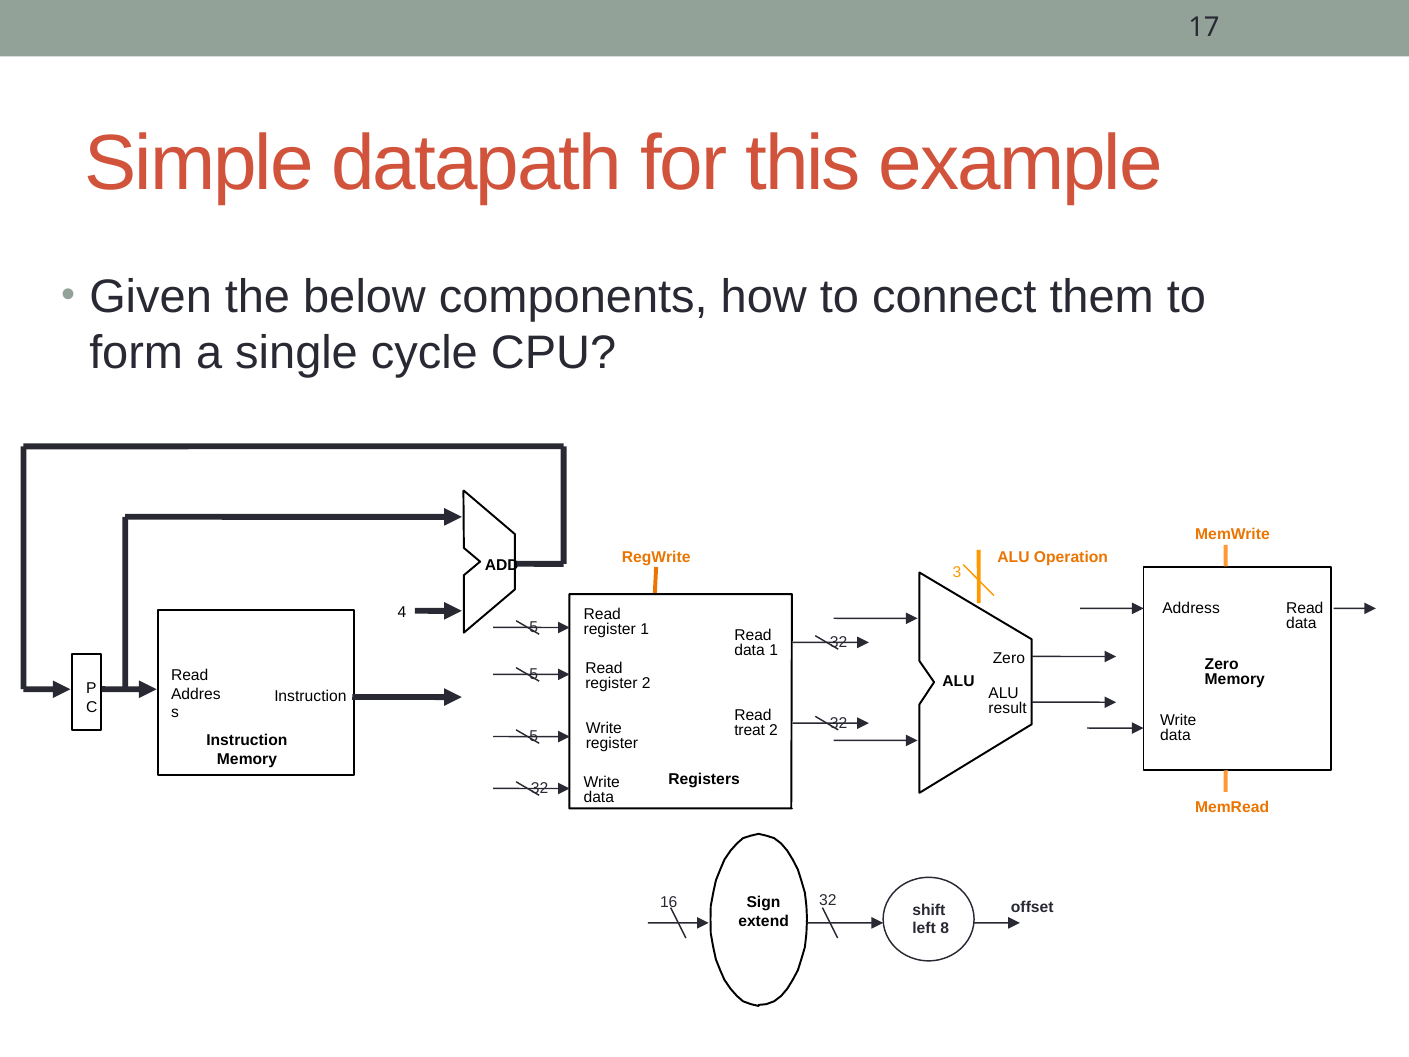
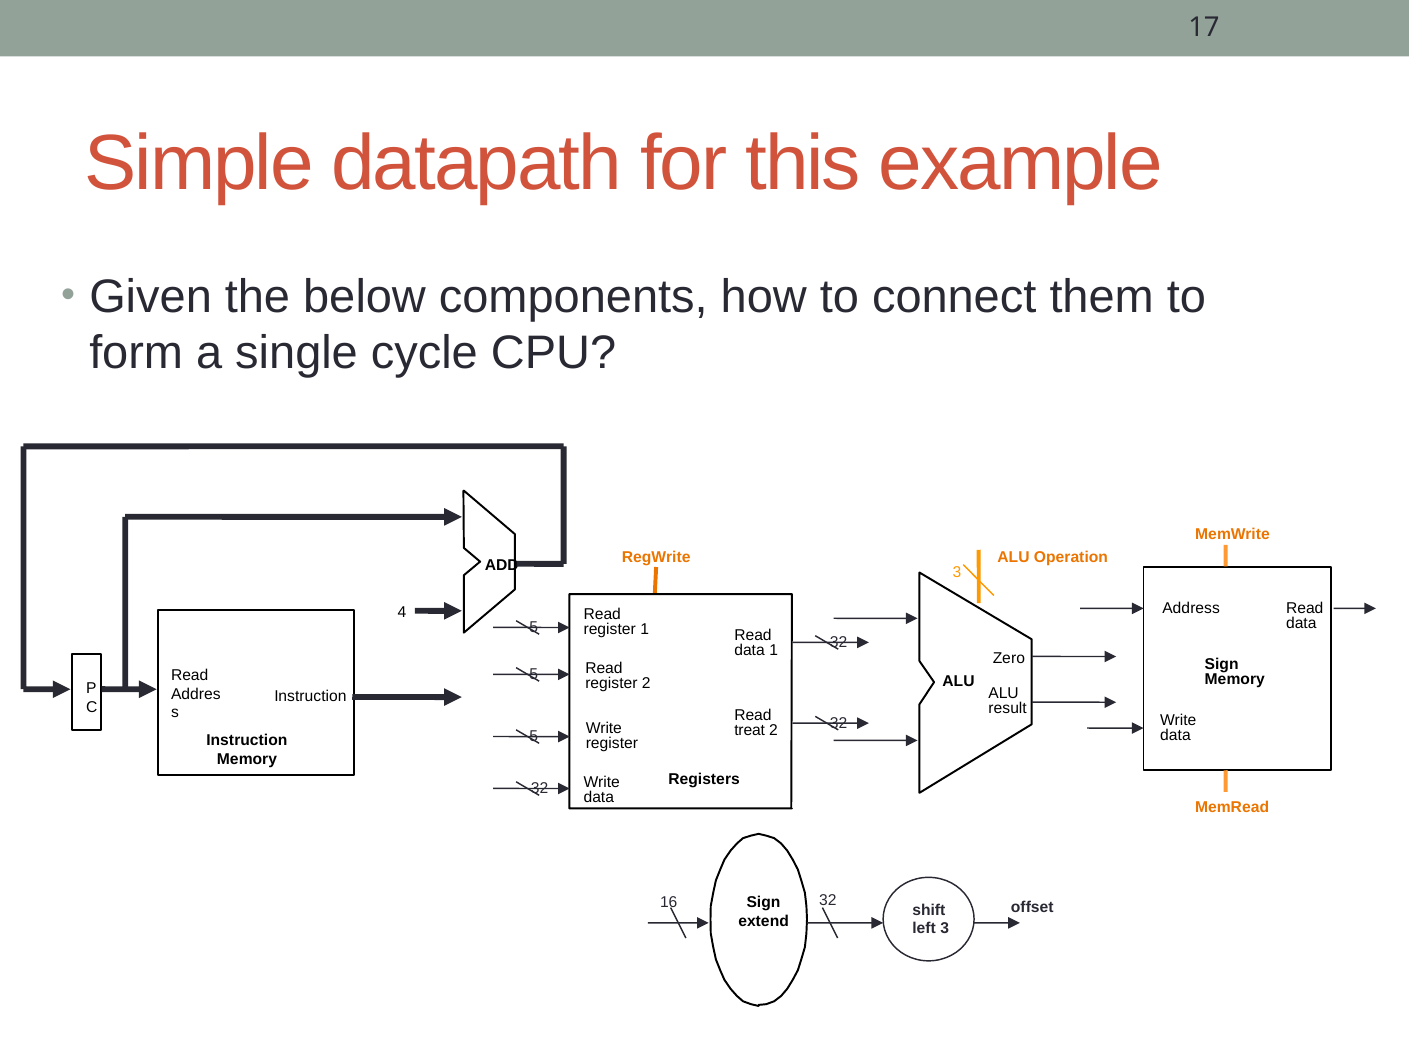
Zero at (1222, 664): Zero -> Sign
left 8: 8 -> 3
